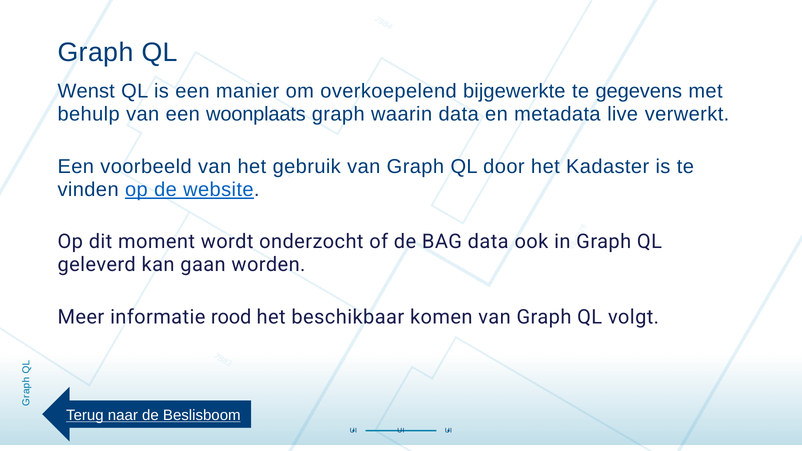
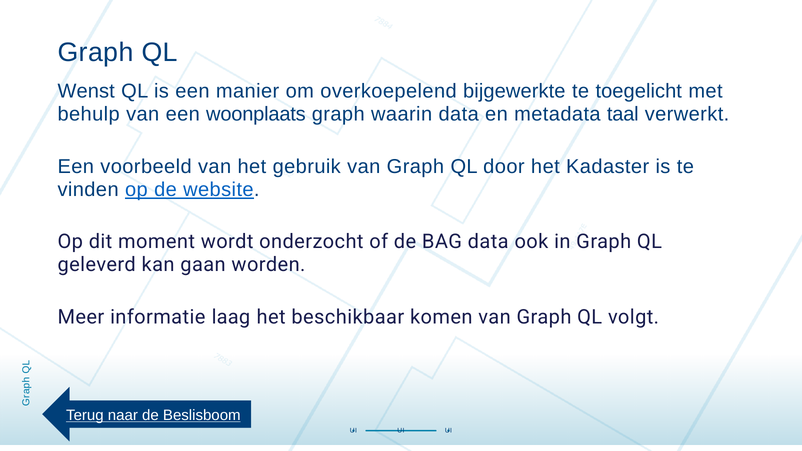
gegevens: gegevens -> toegelicht
live: live -> taal
rood: rood -> laag
